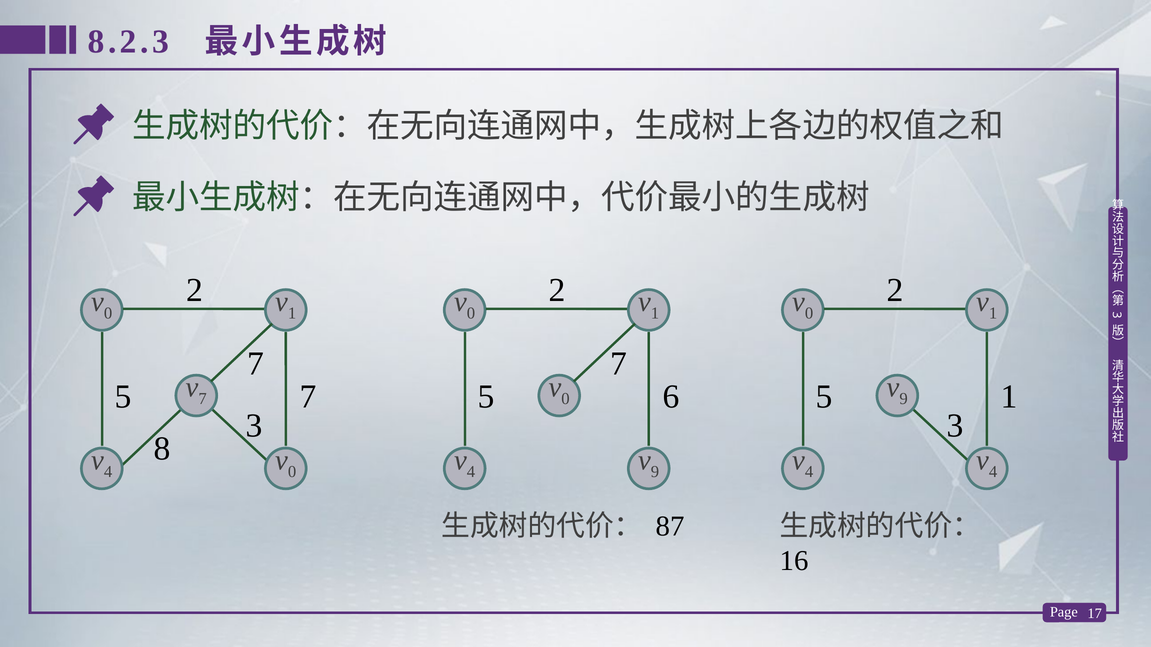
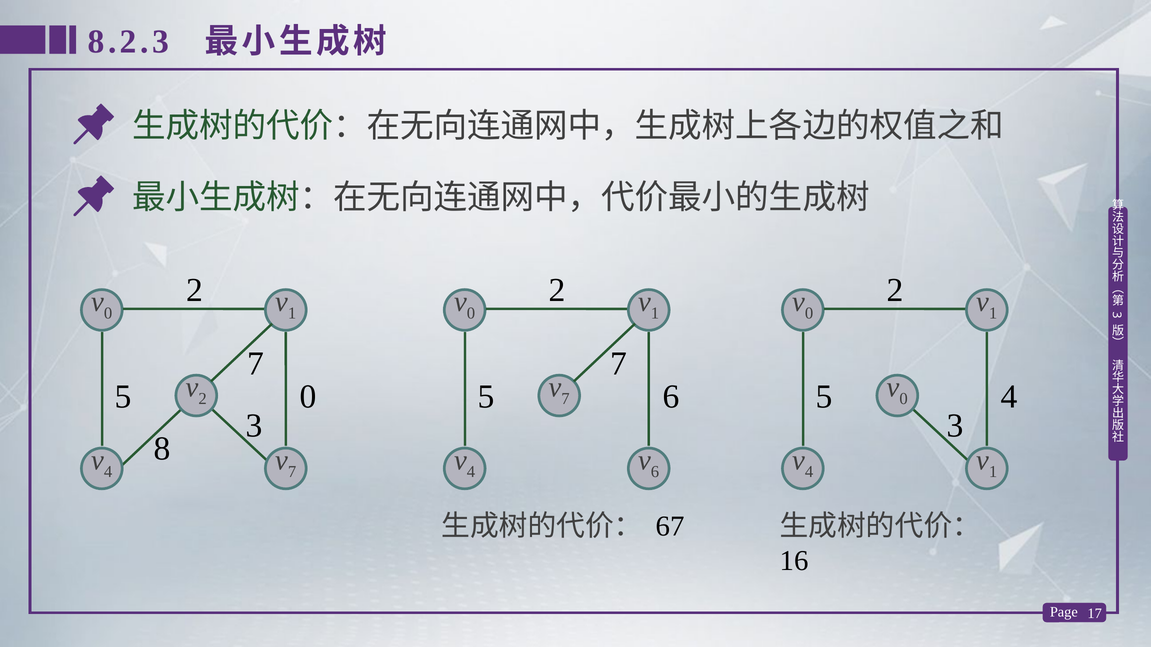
7 at (203, 399): 7 -> 2
0 at (566, 399): 0 -> 7
9 at (904, 399): 9 -> 0
5 7: 7 -> 0
5 1: 1 -> 4
0 at (292, 472): 0 -> 7
9 at (655, 472): 9 -> 6
4 at (993, 472): 4 -> 1
87: 87 -> 67
